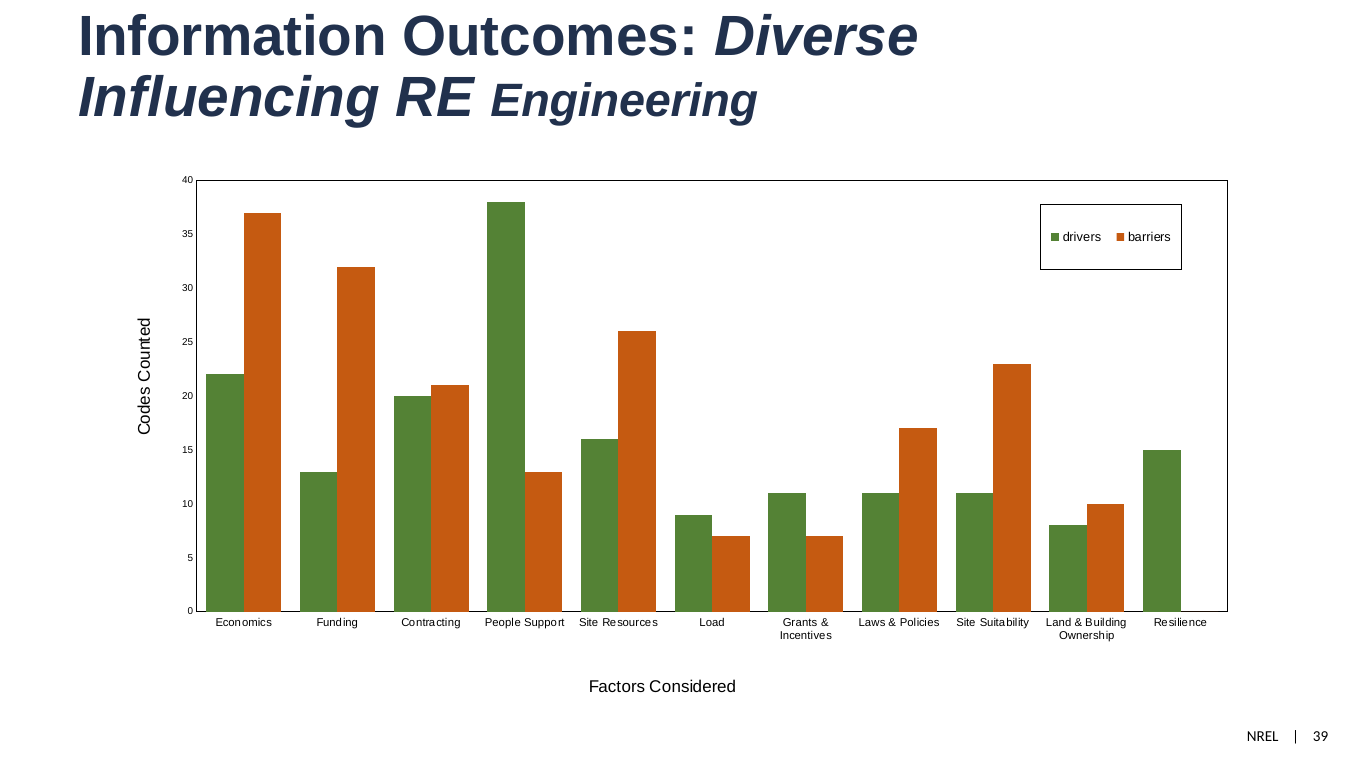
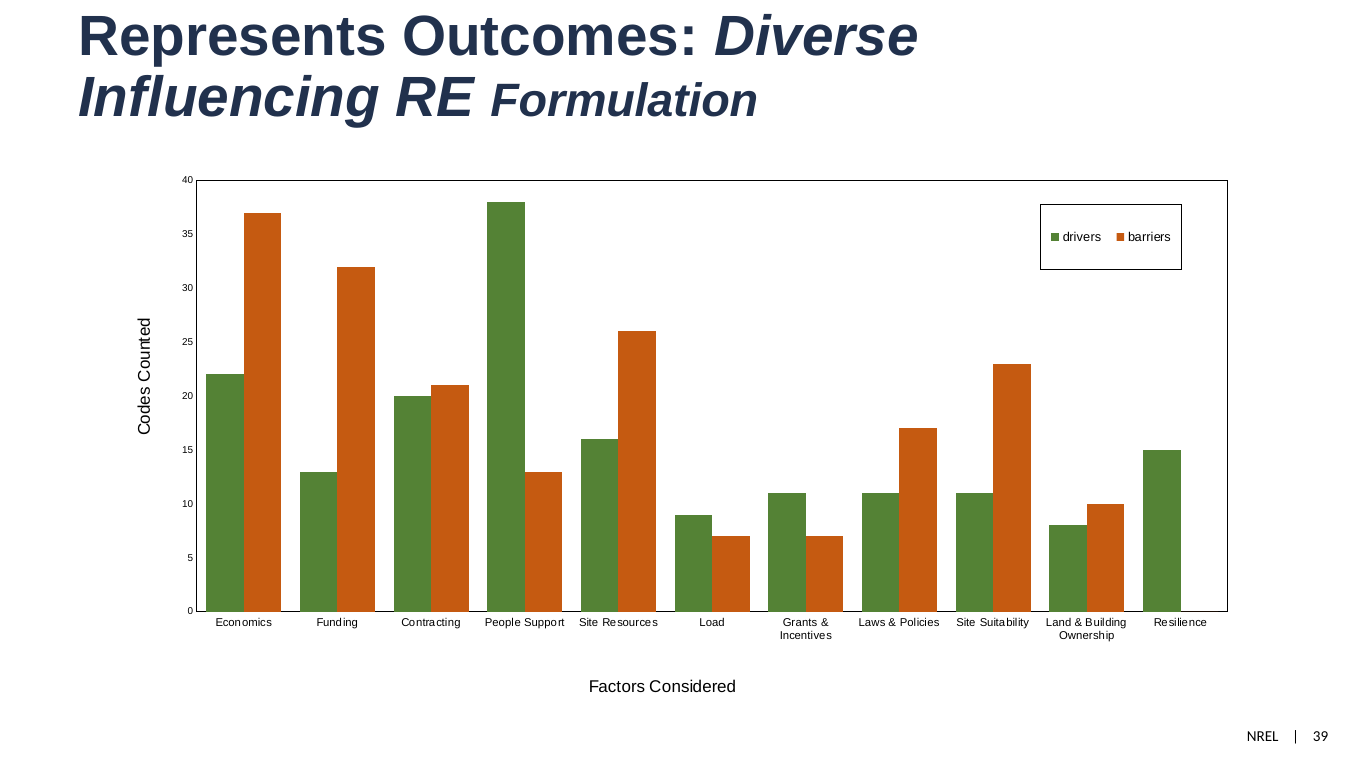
Information: Information -> Represents
Engineering: Engineering -> Formulation
